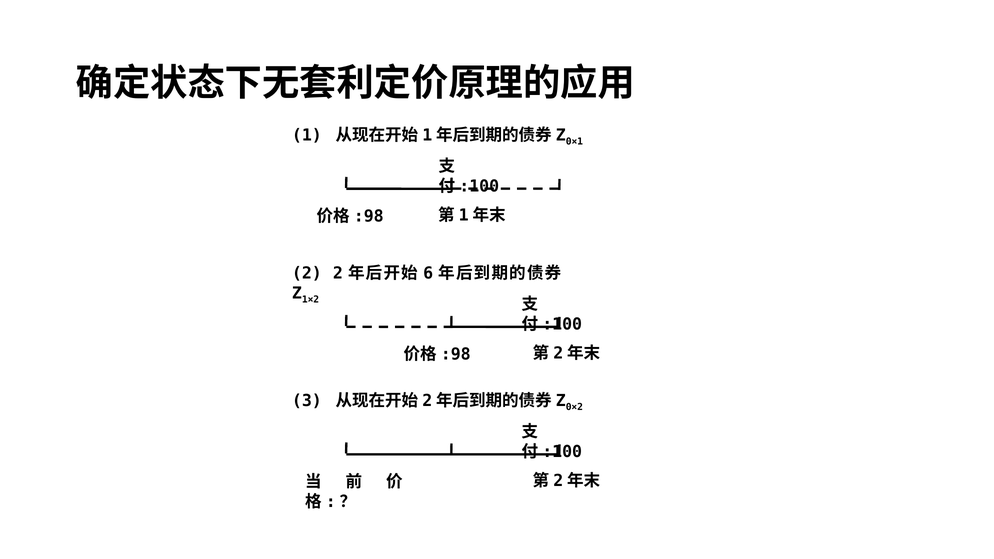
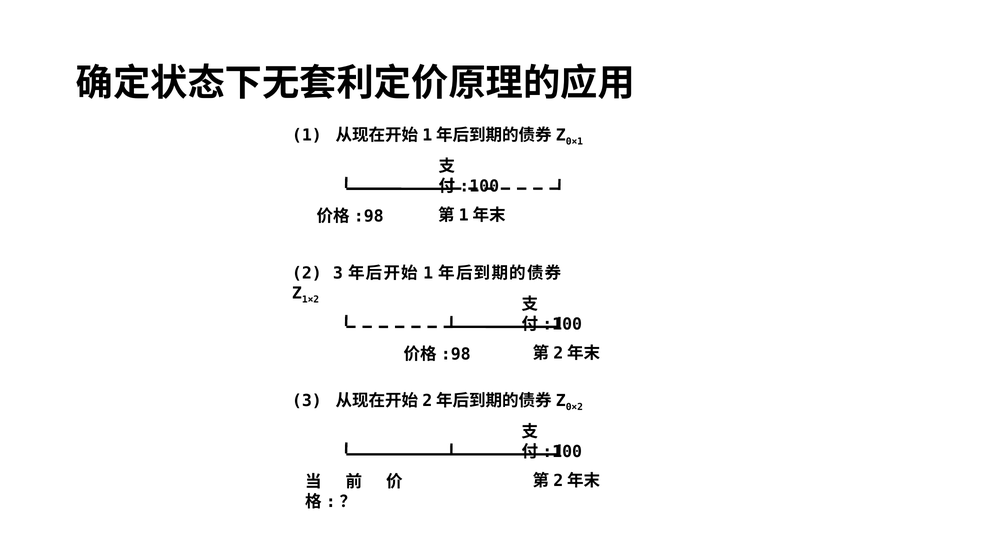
2 2: 2 -> 3
6 at (428, 273): 6 -> 1
